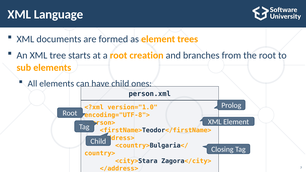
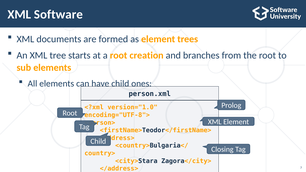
Language: Language -> Software
